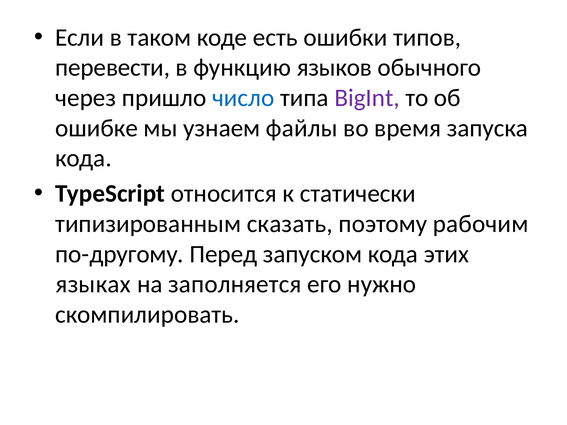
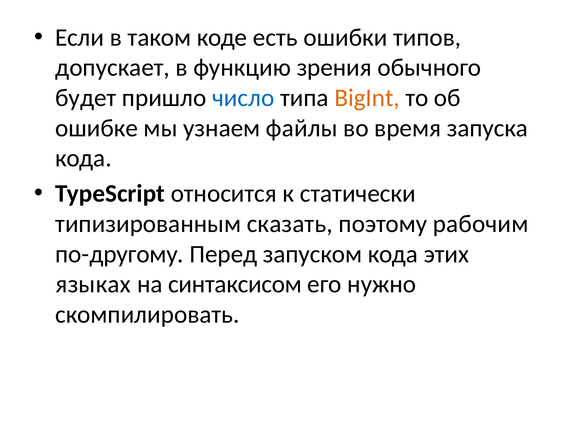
перевести: перевести -> допускает
языков: языков -> зрения
через: через -> будет
BigInt colour: purple -> orange
заполняется: заполняется -> синтаксисом
